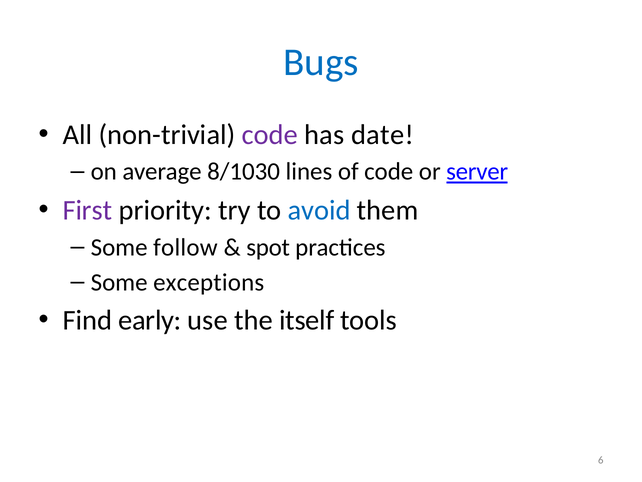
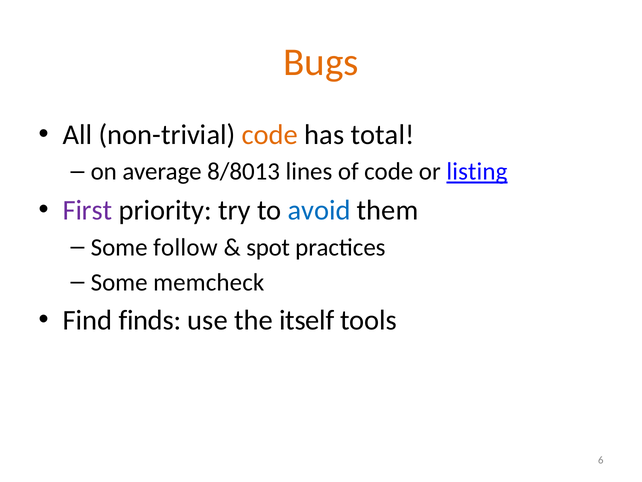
Bugs colour: blue -> orange
code at (270, 135) colour: purple -> orange
date: date -> total
8/1030: 8/1030 -> 8/8013
server: server -> listing
exceptions: exceptions -> memcheck
early: early -> finds
